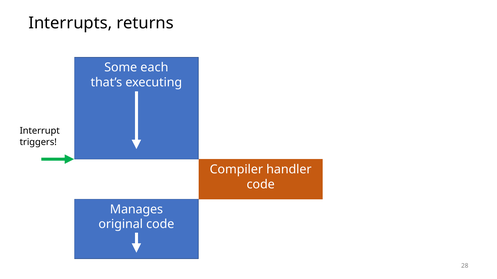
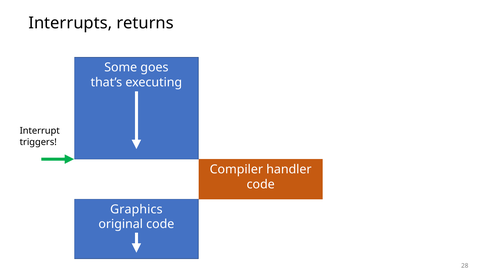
each: each -> goes
Manages: Manages -> Graphics
